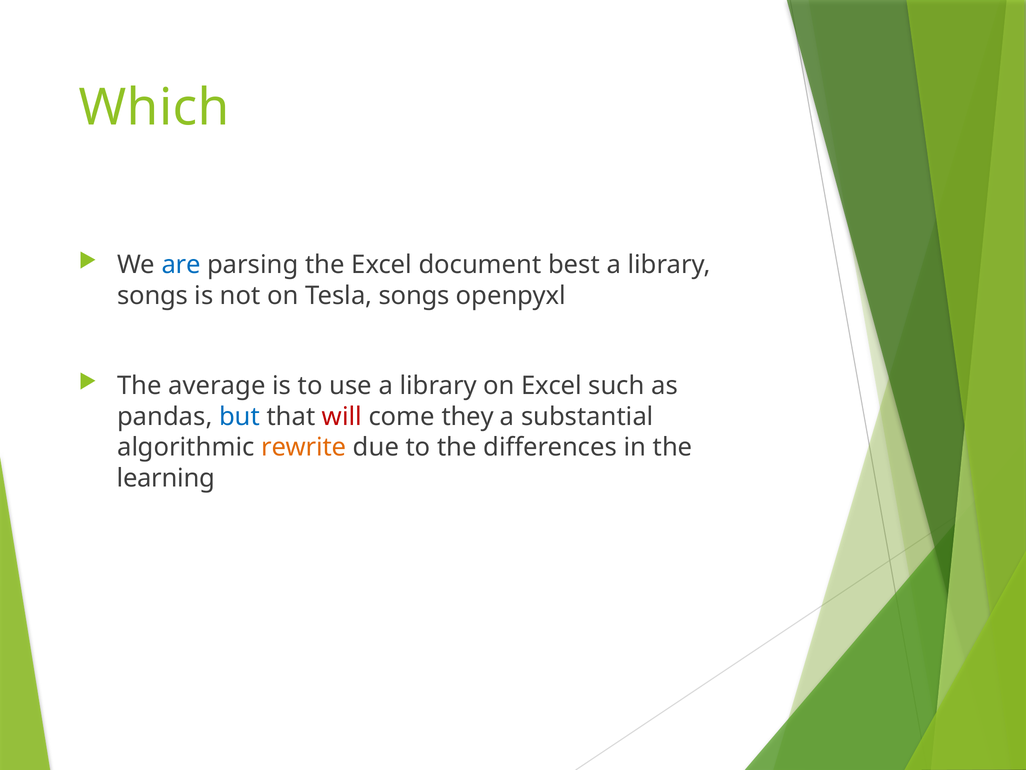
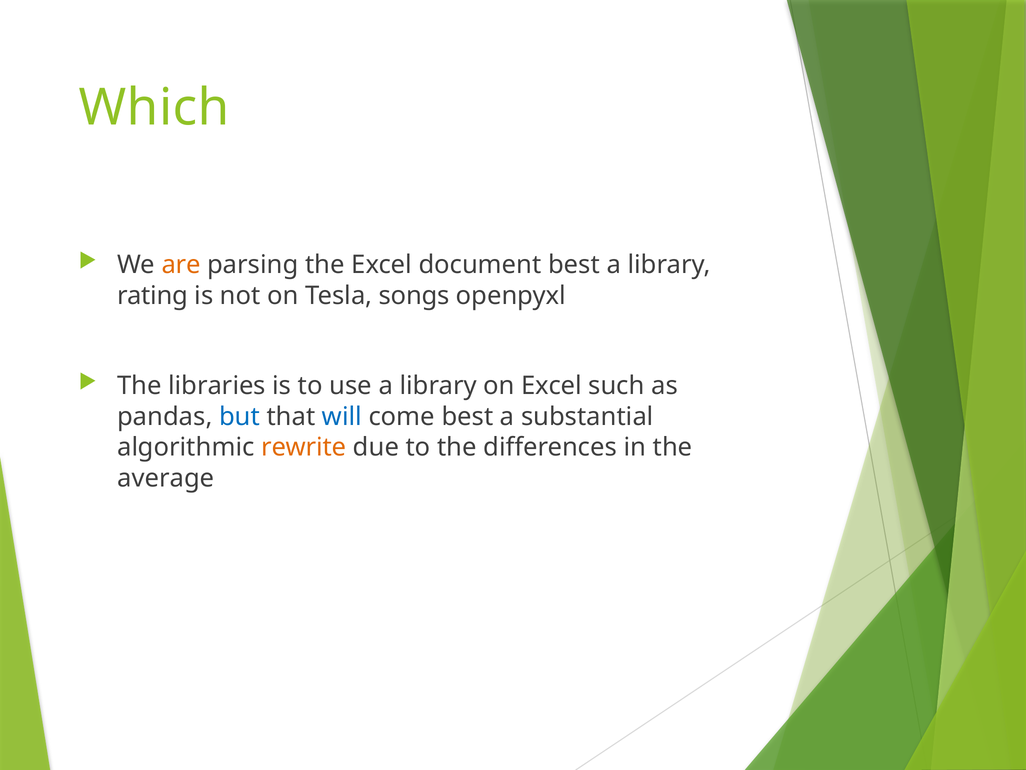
are colour: blue -> orange
songs at (153, 296): songs -> rating
average: average -> libraries
will colour: red -> blue
come they: they -> best
learning: learning -> average
